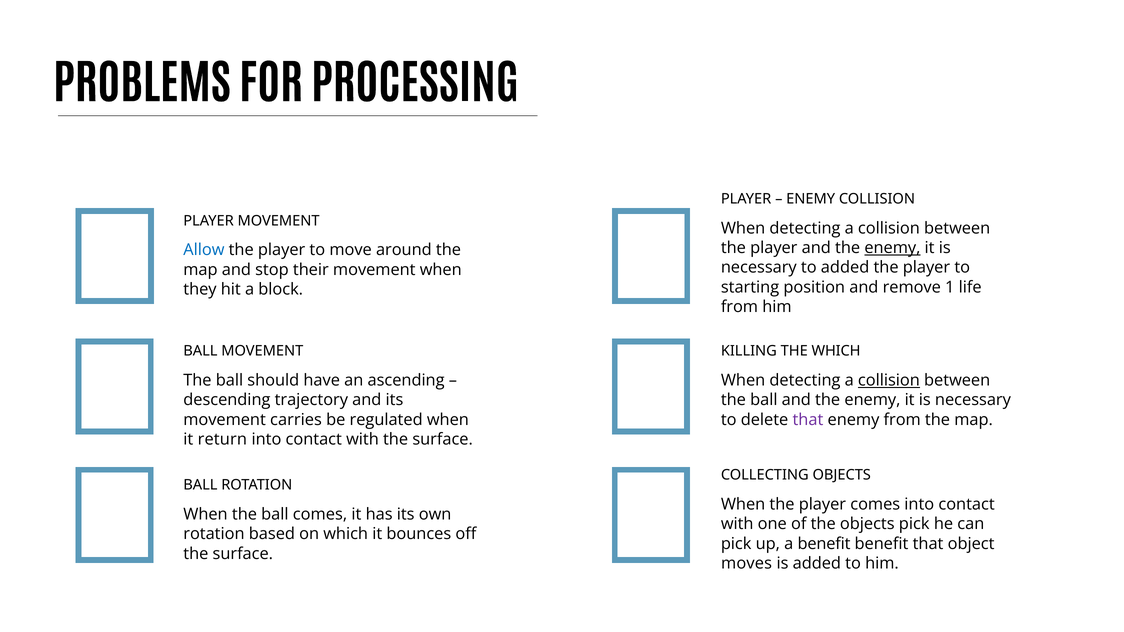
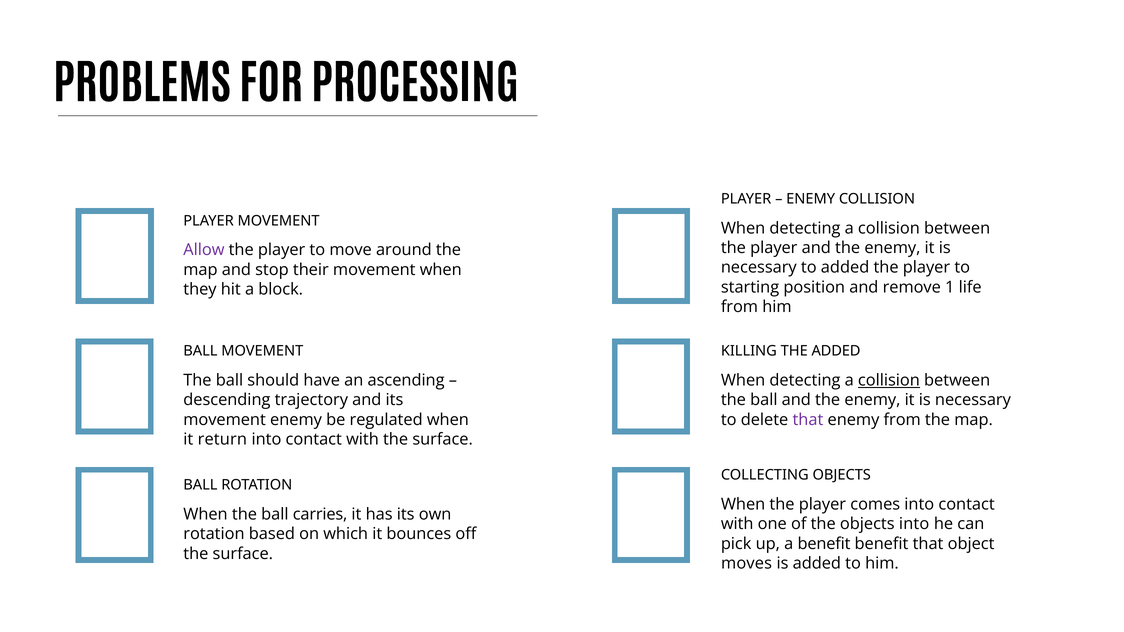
enemy at (892, 248) underline: present -> none
Allow colour: blue -> purple
THE WHICH: WHICH -> ADDED
movement carries: carries -> enemy
ball comes: comes -> carries
objects pick: pick -> into
